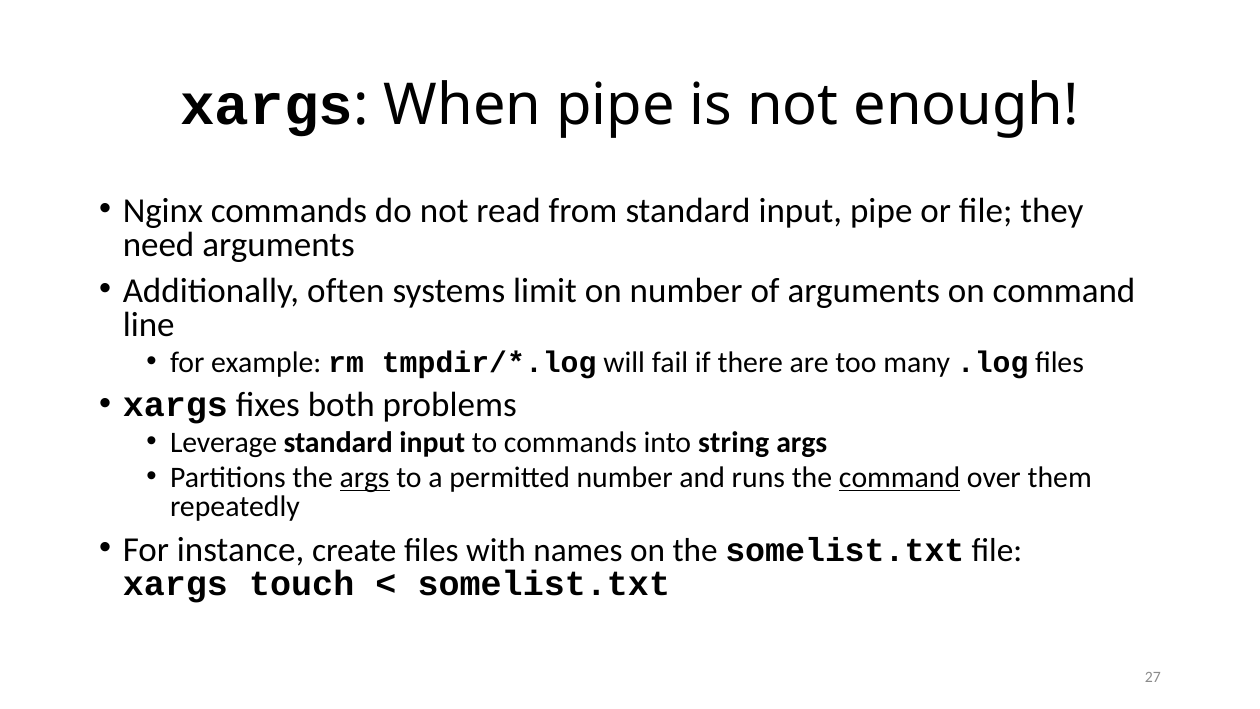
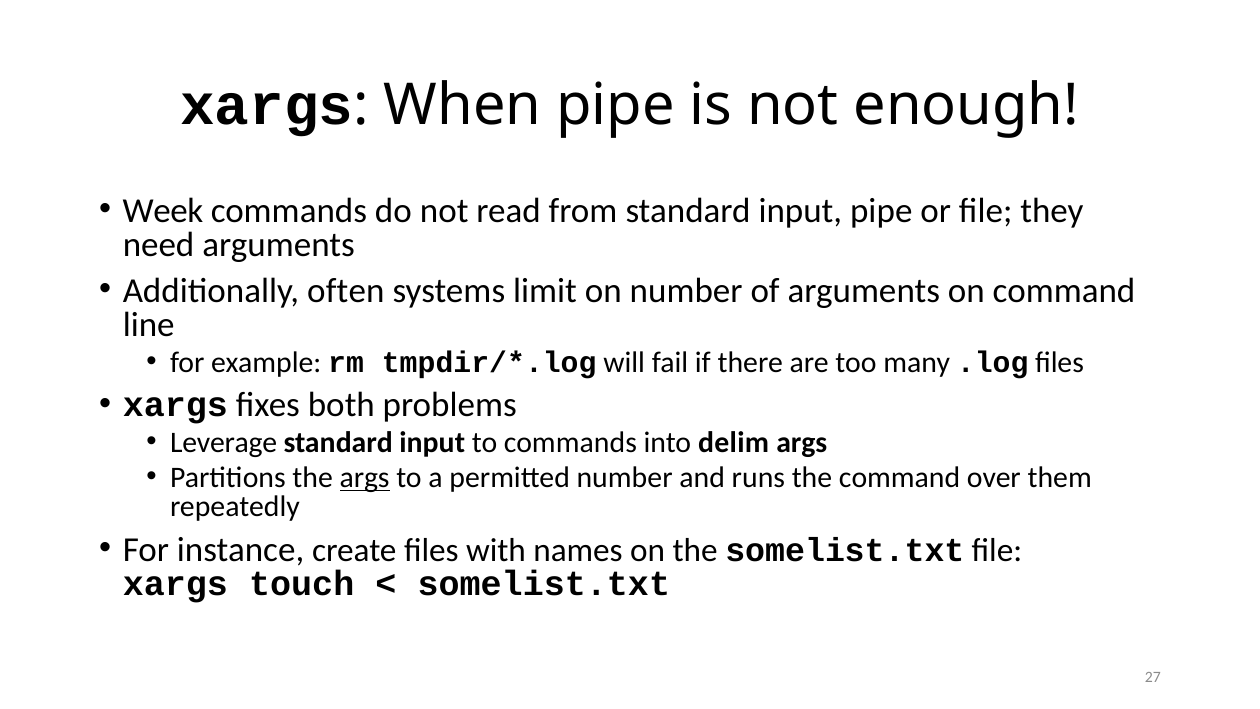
Nginx: Nginx -> Week
string: string -> delim
command at (900, 477) underline: present -> none
